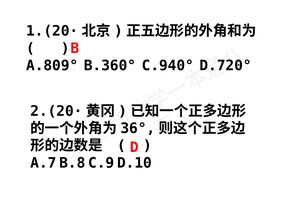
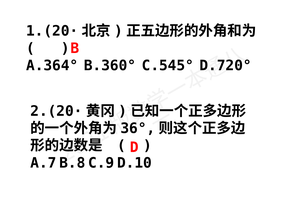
A.809°: A.809° -> A.364°
C.940°: C.940° -> C.545°
